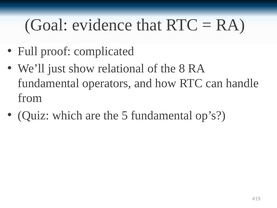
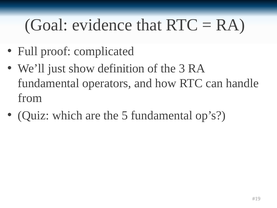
relational: relational -> definition
8: 8 -> 3
